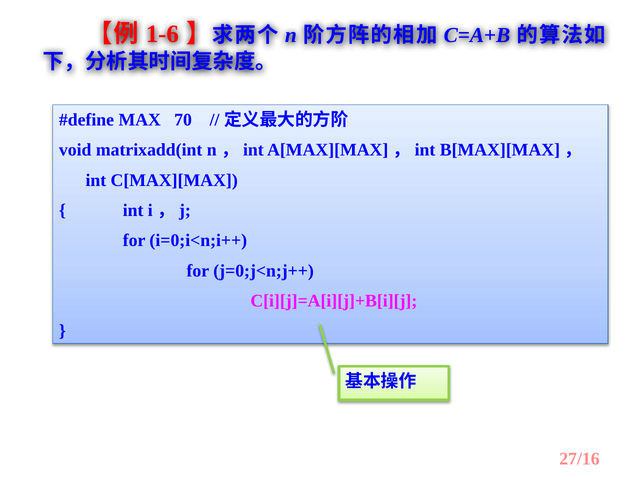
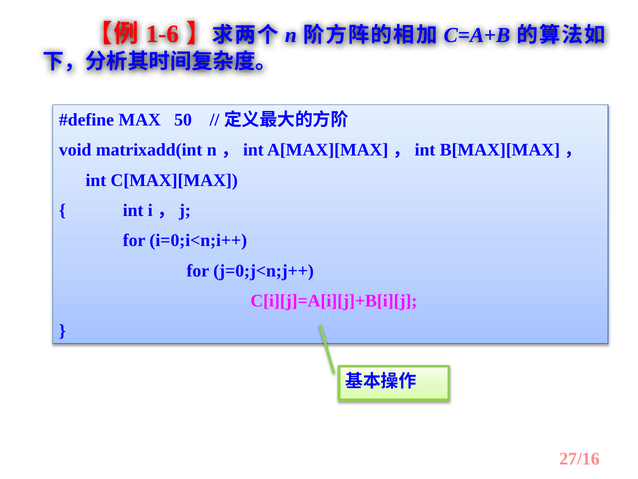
70: 70 -> 50
